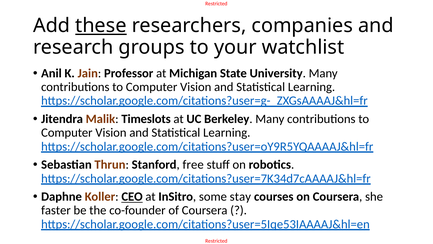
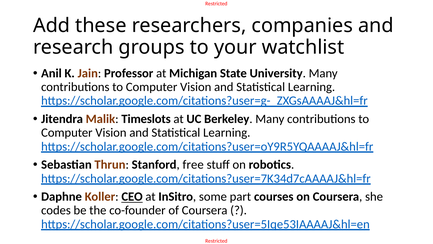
these underline: present -> none
stay: stay -> part
faster: faster -> codes
